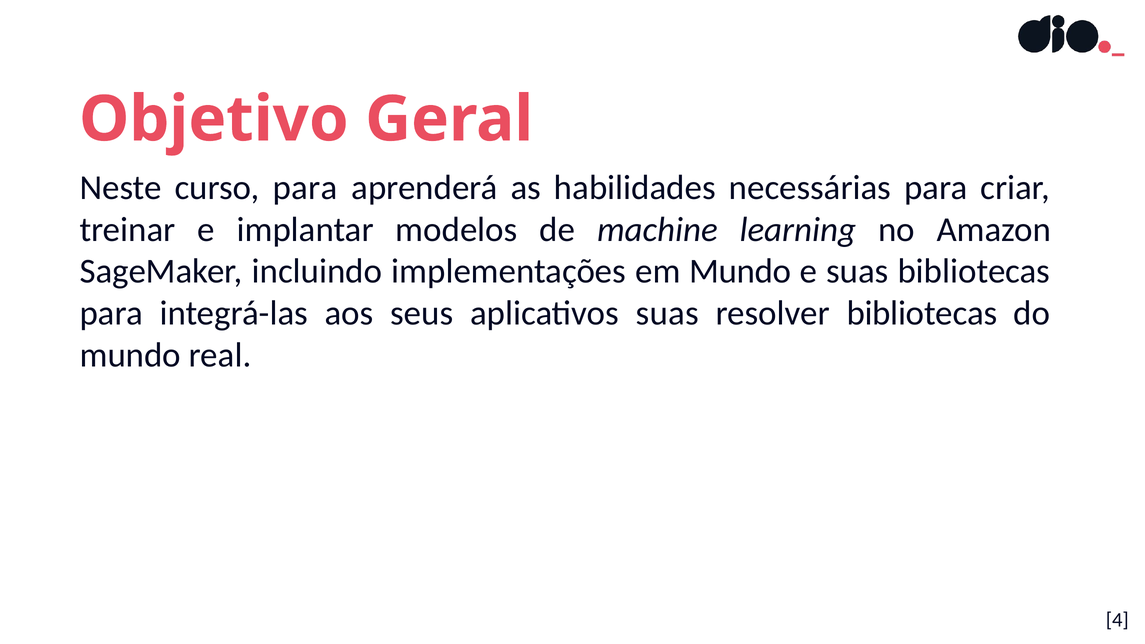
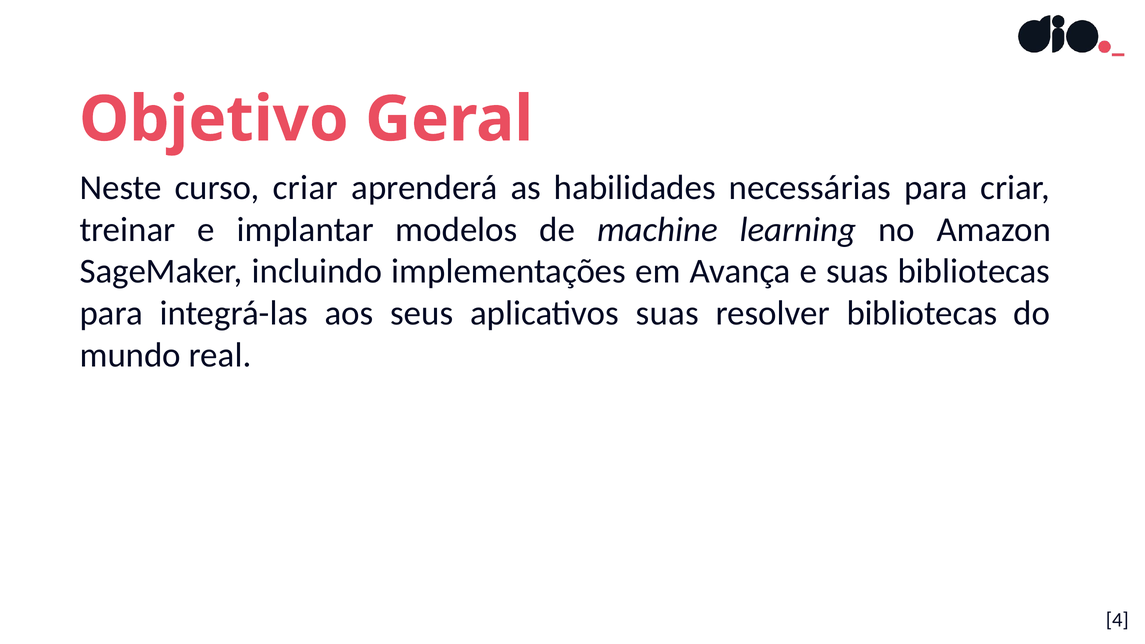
curso para: para -> criar
em Mundo: Mundo -> Avança
